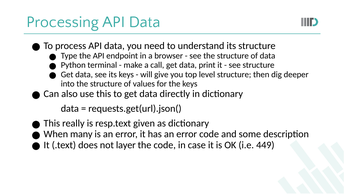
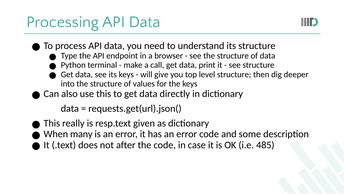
layer: layer -> after
449: 449 -> 485
